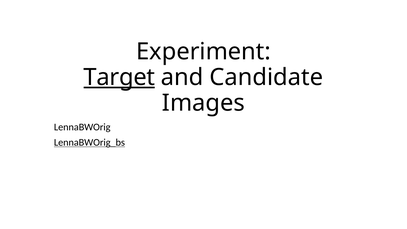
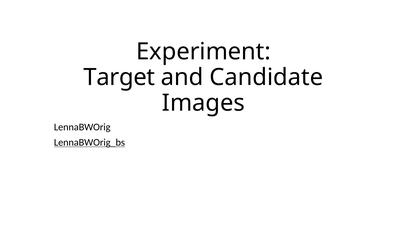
Target underline: present -> none
